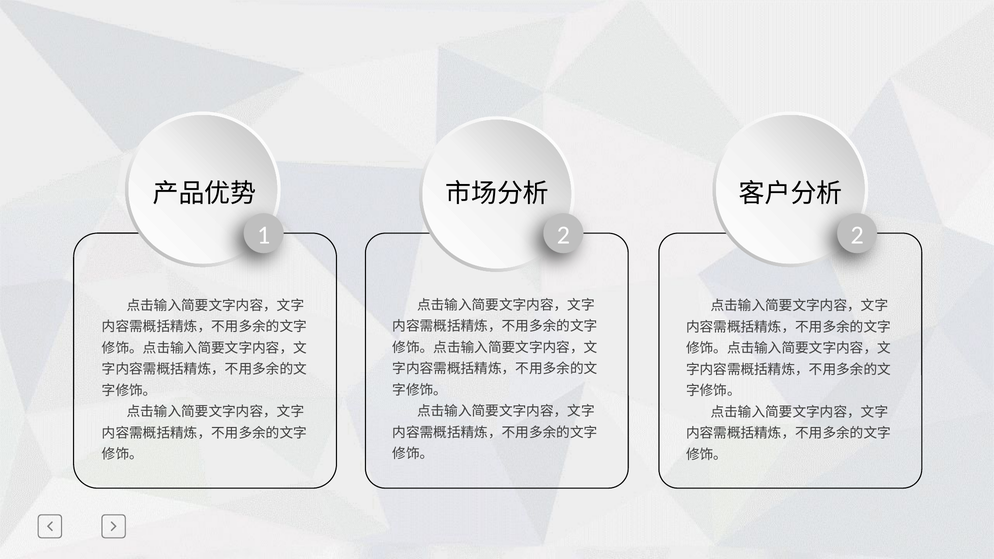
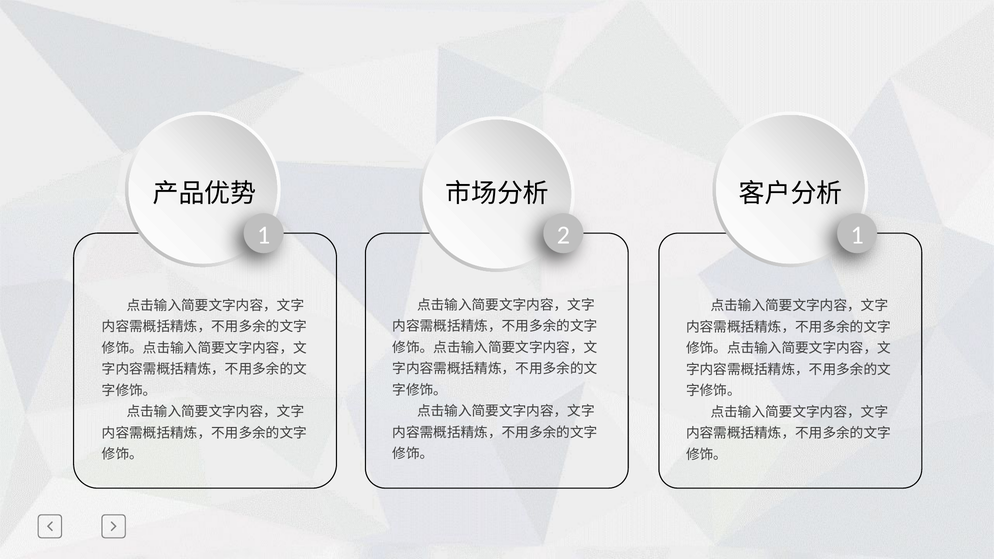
2 2: 2 -> 1
